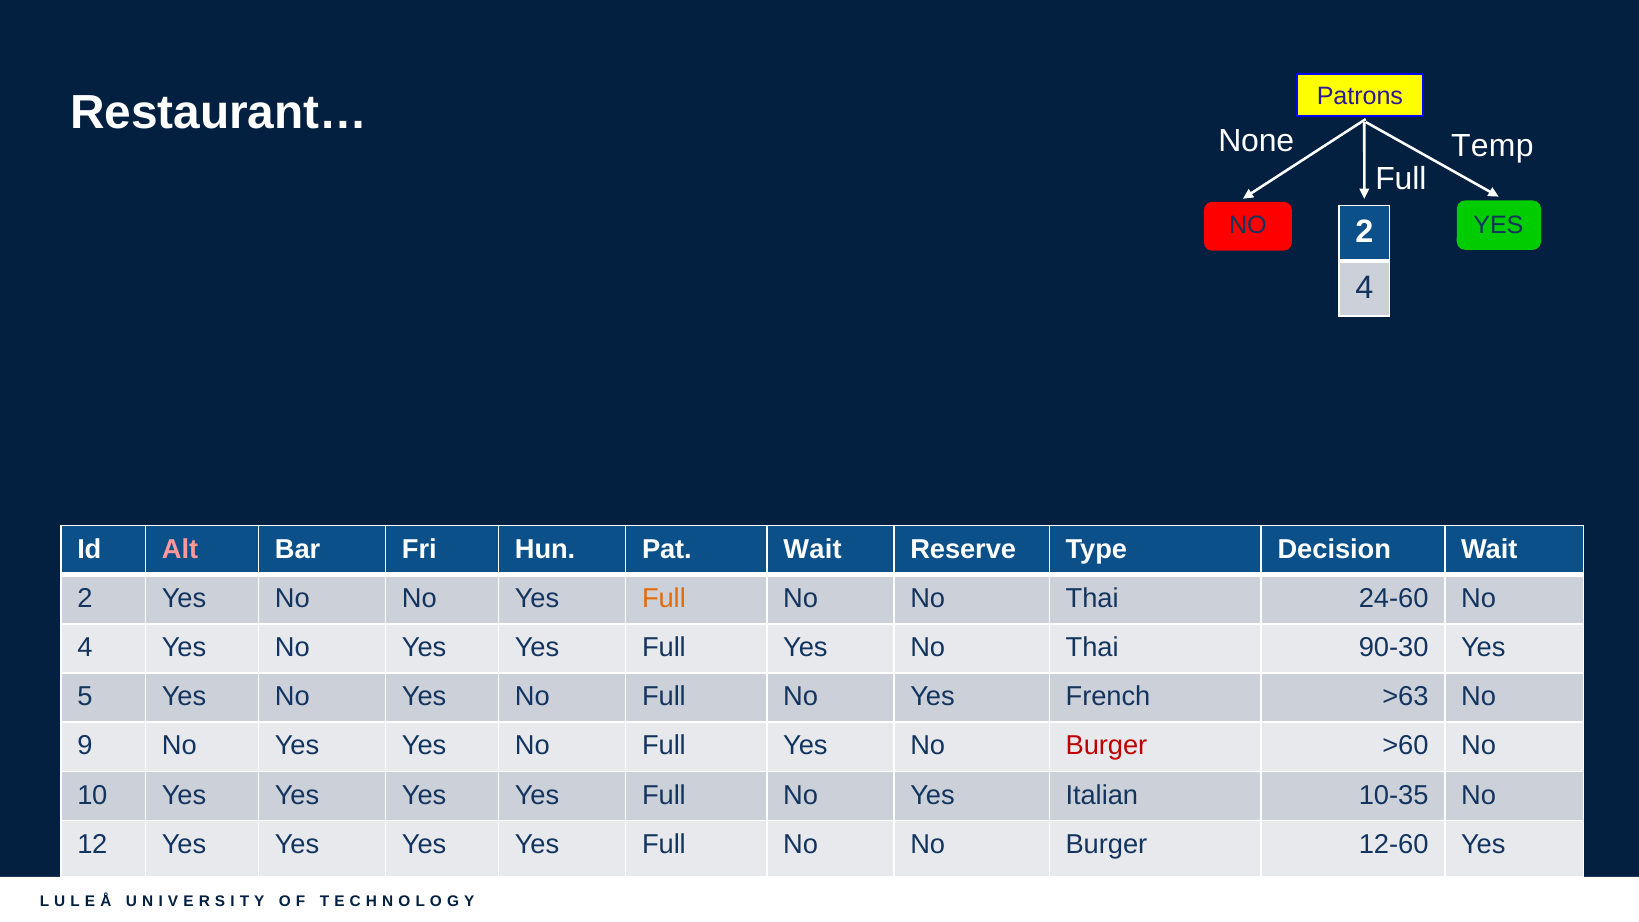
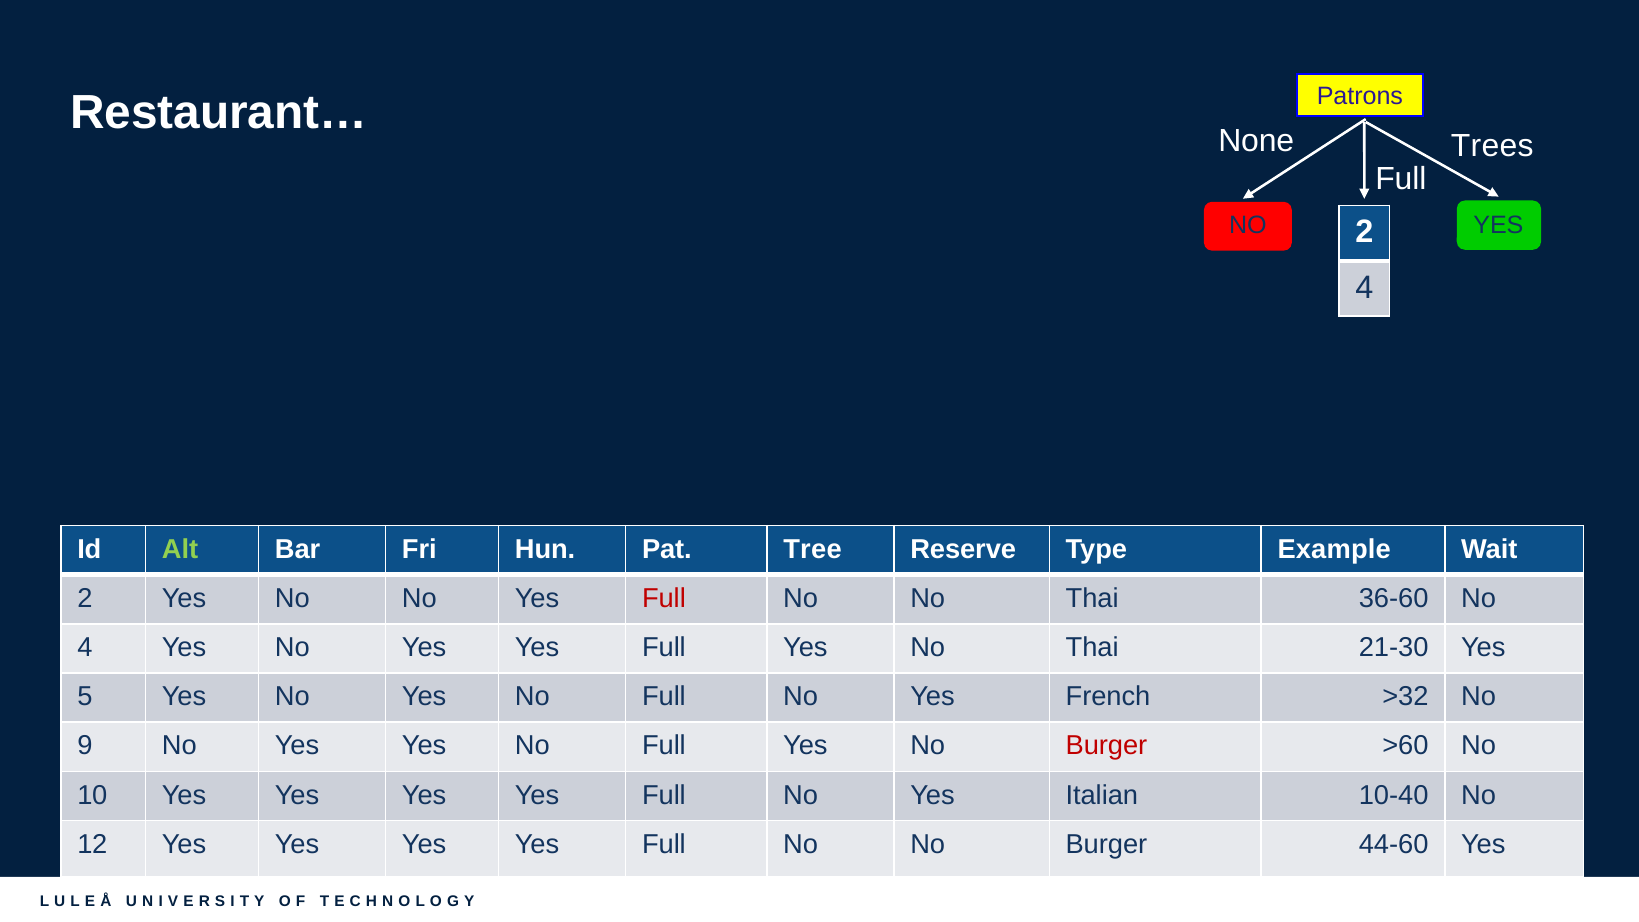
Temp: Temp -> Trees
Alt colour: pink -> light green
Pat Wait: Wait -> Tree
Decision: Decision -> Example
Full at (664, 598) colour: orange -> red
24-60: 24-60 -> 36-60
90-30: 90-30 -> 21-30
>63: >63 -> >32
10-35: 10-35 -> 10-40
12-60: 12-60 -> 44-60
